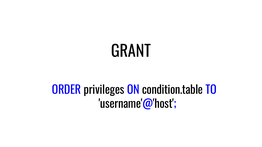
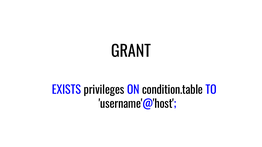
ORDER: ORDER -> EXISTS
